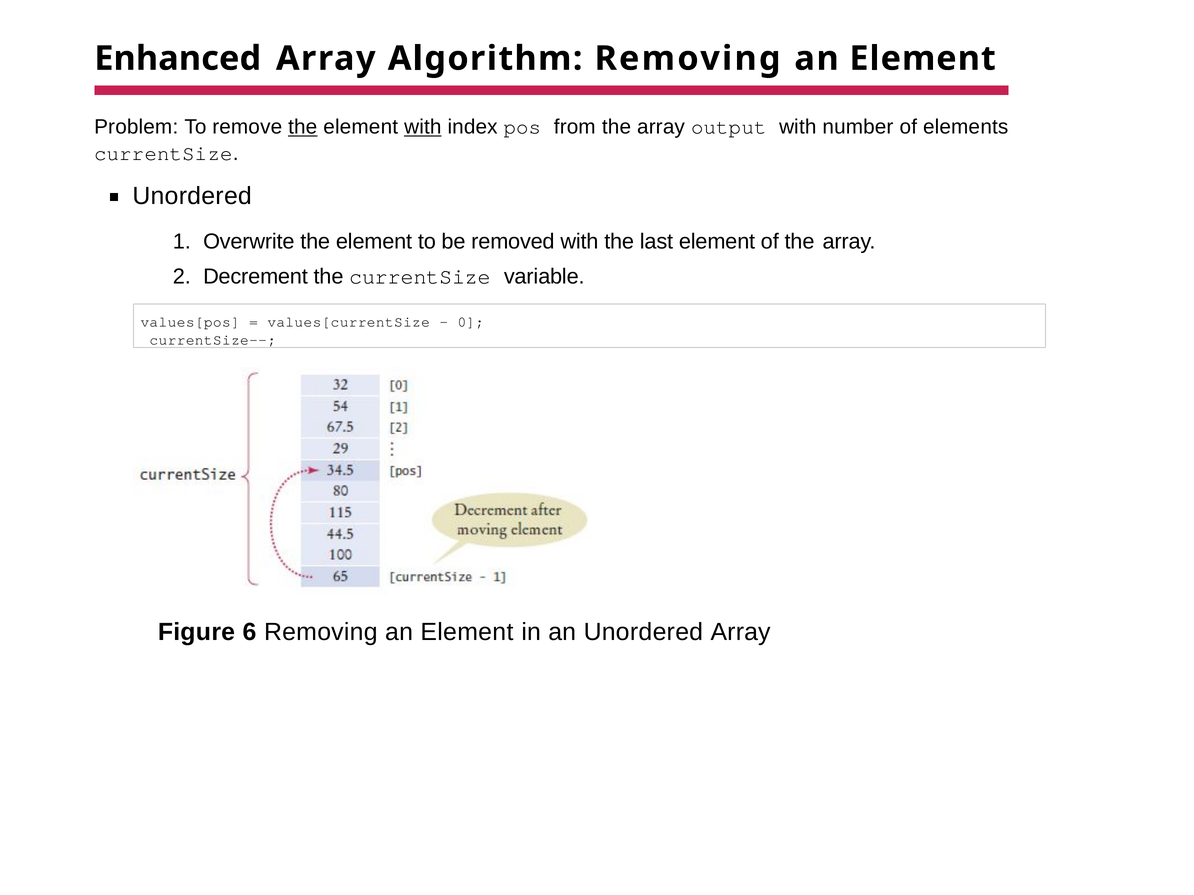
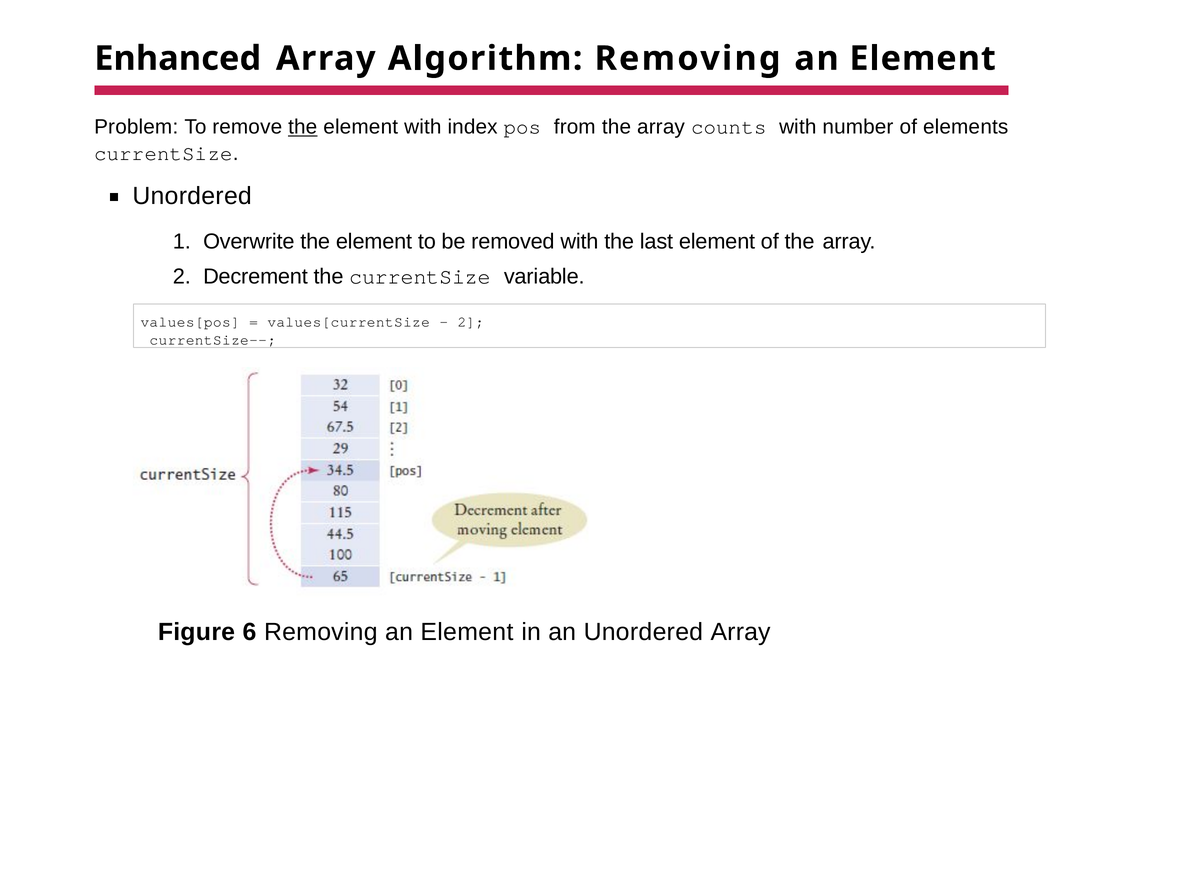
with at (423, 127) underline: present -> none
output: output -> counts
0 at (471, 322): 0 -> 2
